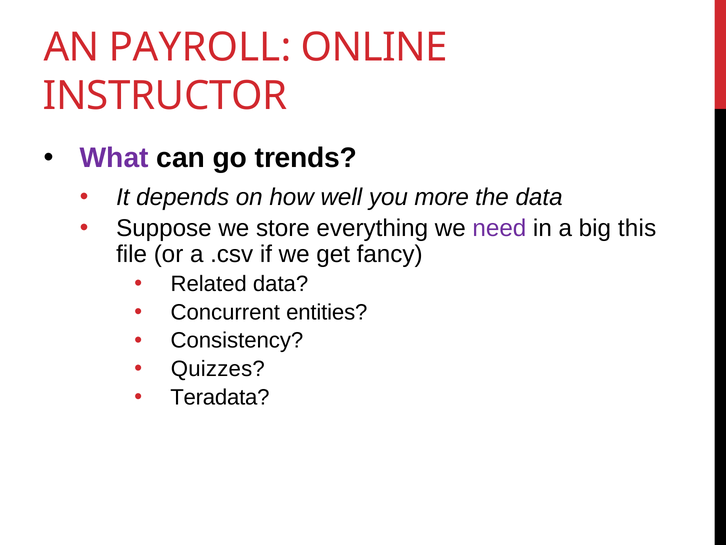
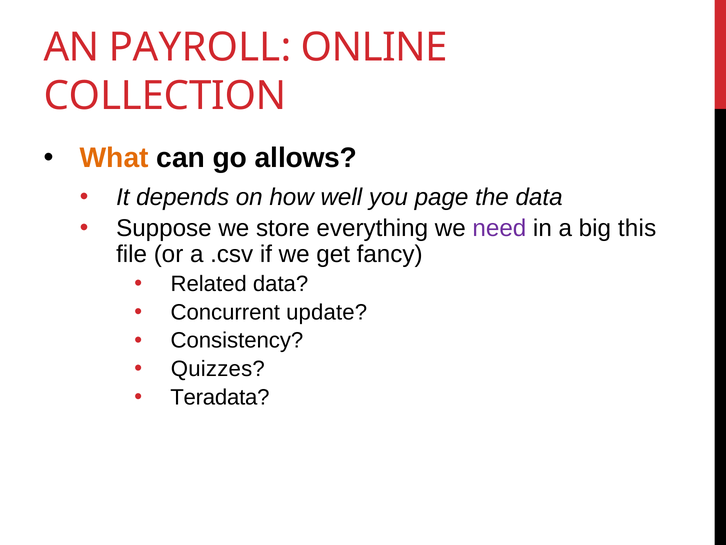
INSTRUCTOR: INSTRUCTOR -> COLLECTION
What colour: purple -> orange
trends: trends -> allows
more: more -> page
entities: entities -> update
